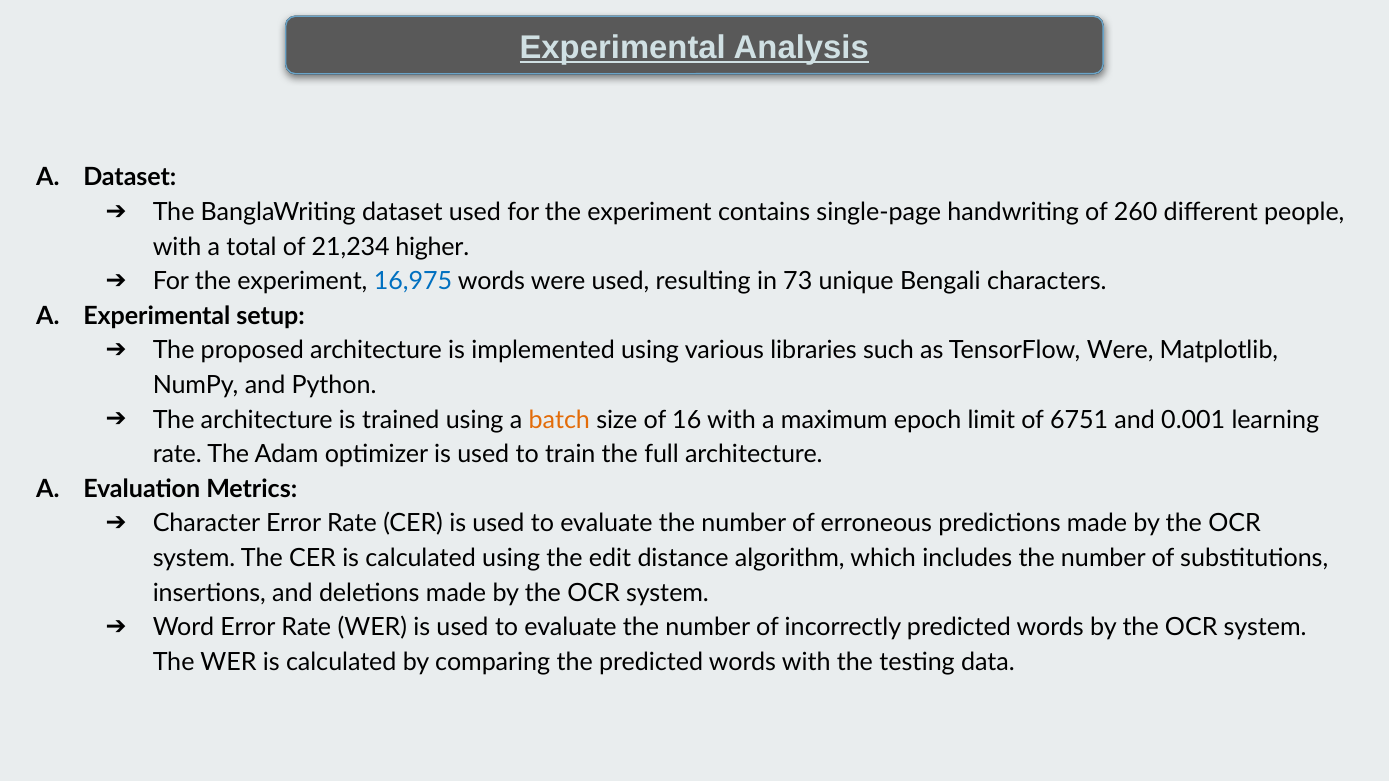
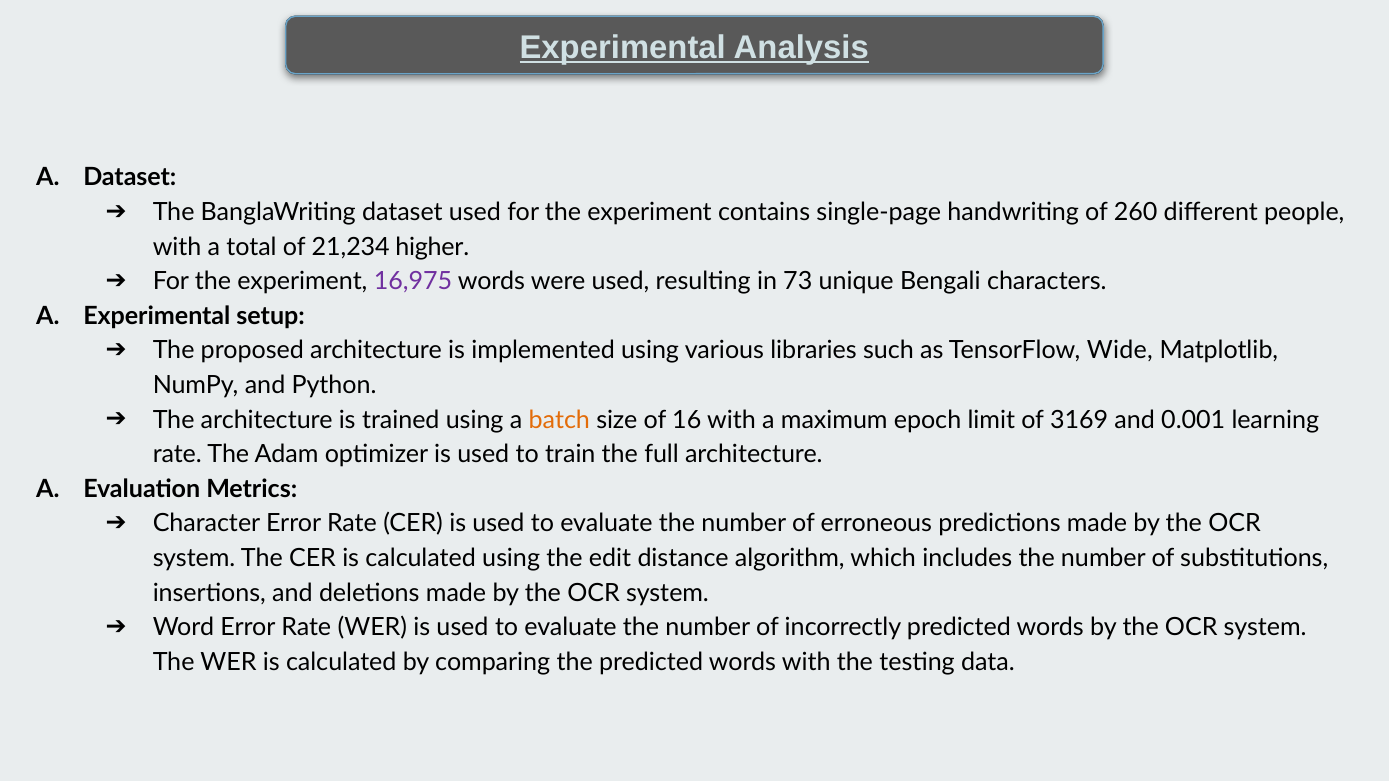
16,975 colour: blue -> purple
TensorFlow Were: Were -> Wide
6751: 6751 -> 3169
